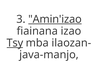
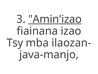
Tsy underline: present -> none
